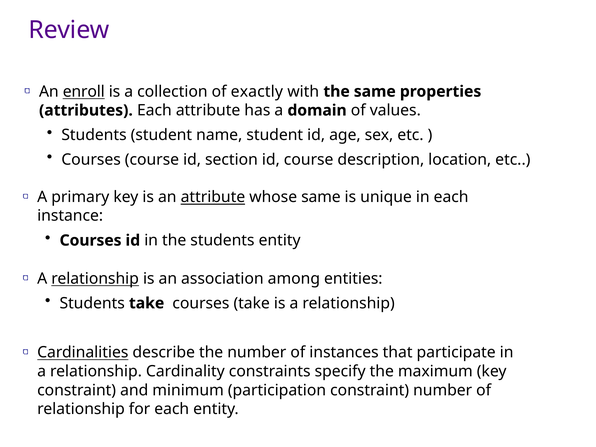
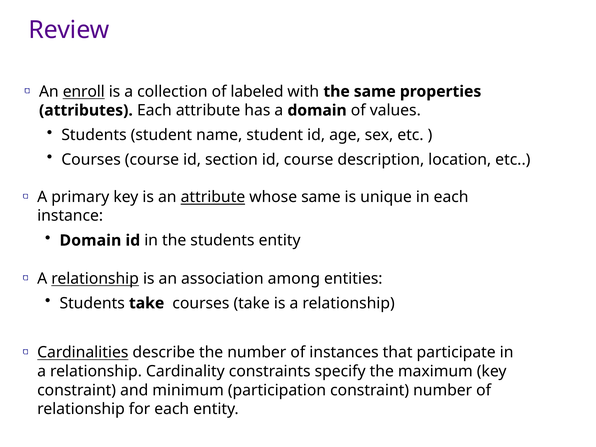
exactly: exactly -> labeled
Courses at (91, 240): Courses -> Domain
